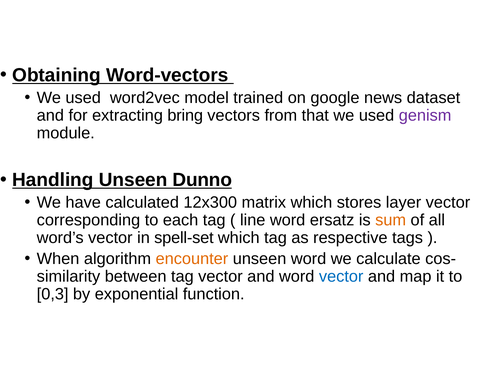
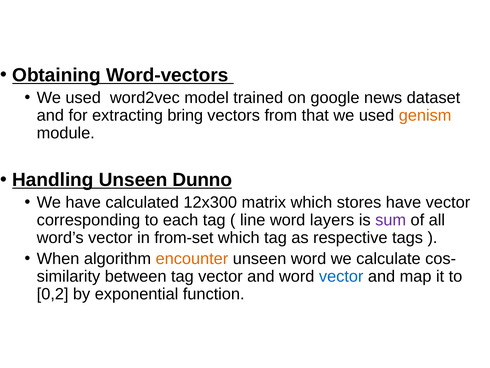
genism colour: purple -> orange
stores layer: layer -> have
ersatz: ersatz -> layers
sum colour: orange -> purple
spell-set: spell-set -> from-set
0,3: 0,3 -> 0,2
